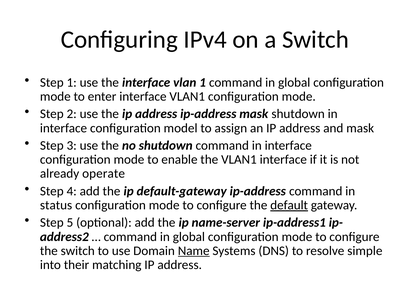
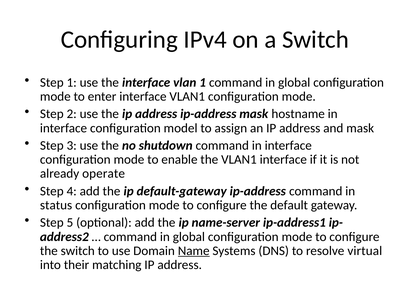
mask shutdown: shutdown -> hostname
default underline: present -> none
simple: simple -> virtual
